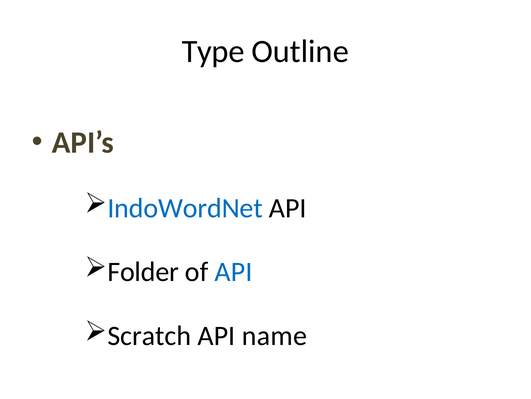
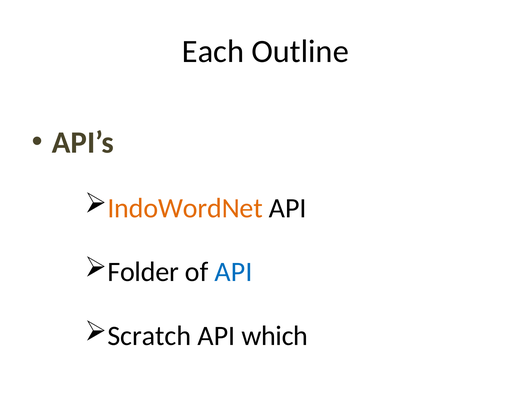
Type: Type -> Each
IndoWordNet colour: blue -> orange
name: name -> which
